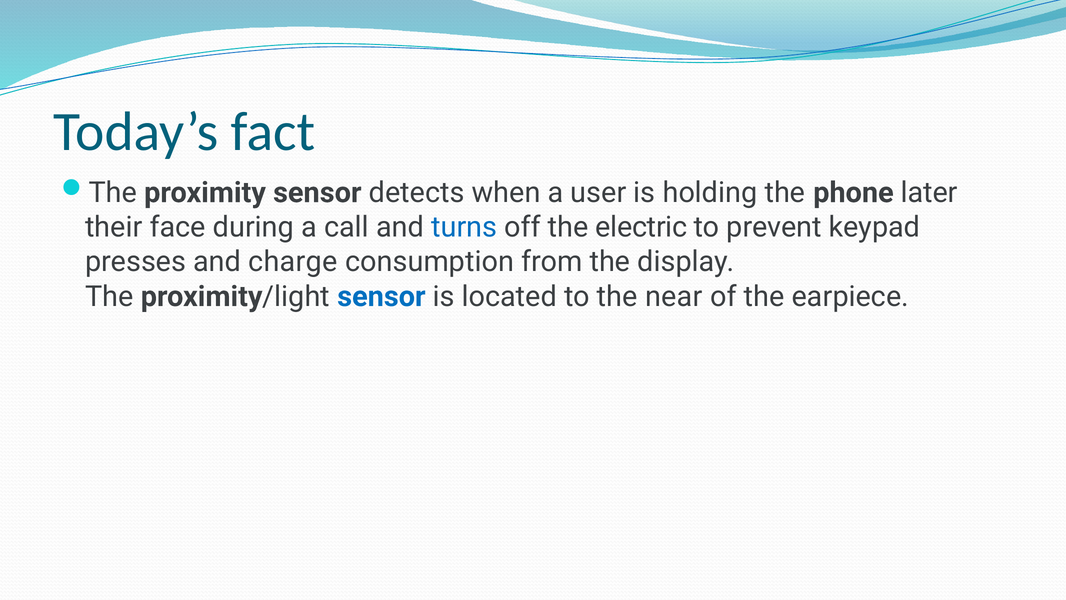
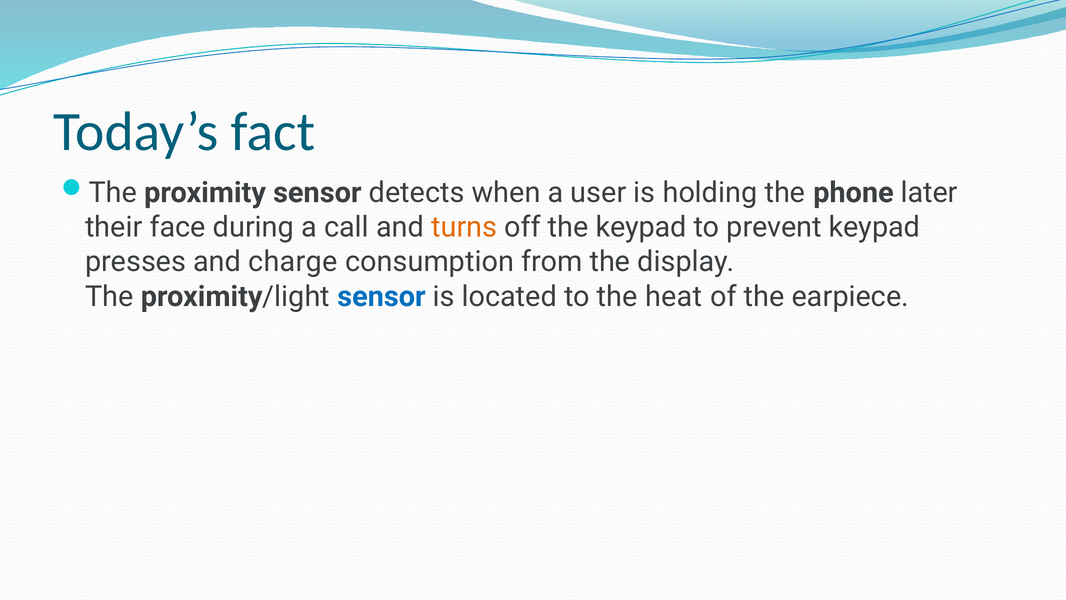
turns colour: blue -> orange
the electric: electric -> keypad
near: near -> heat
